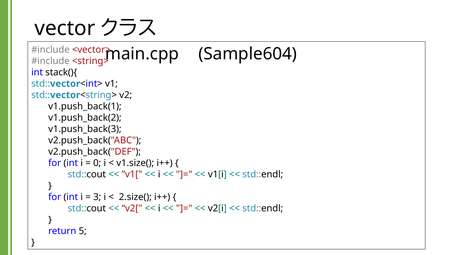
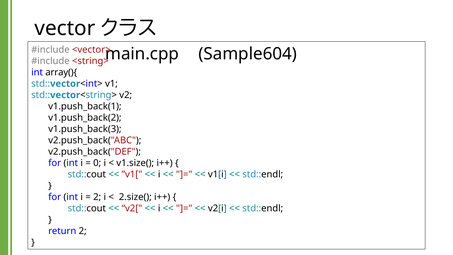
stack(){: stack(){ -> array(){
3 at (97, 197): 3 -> 2
return 5: 5 -> 2
